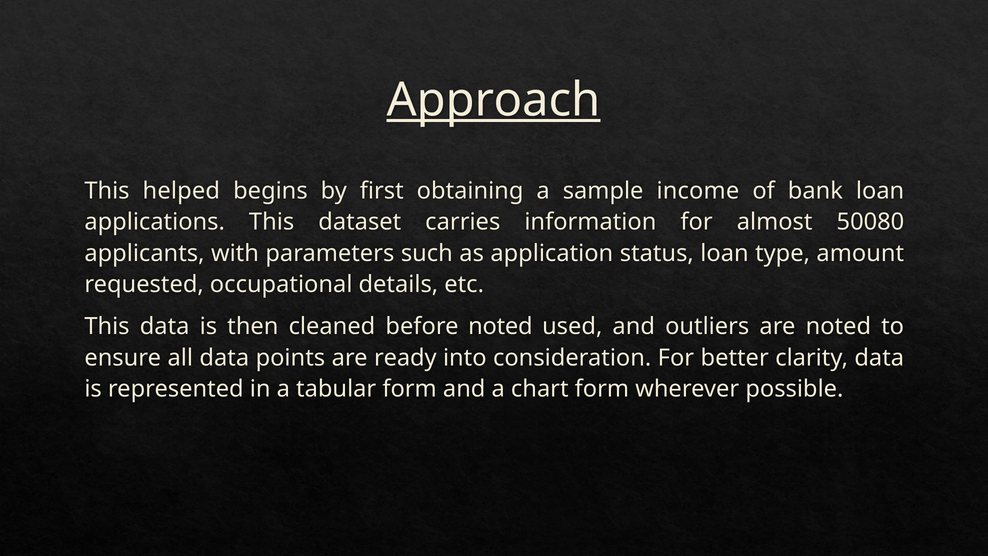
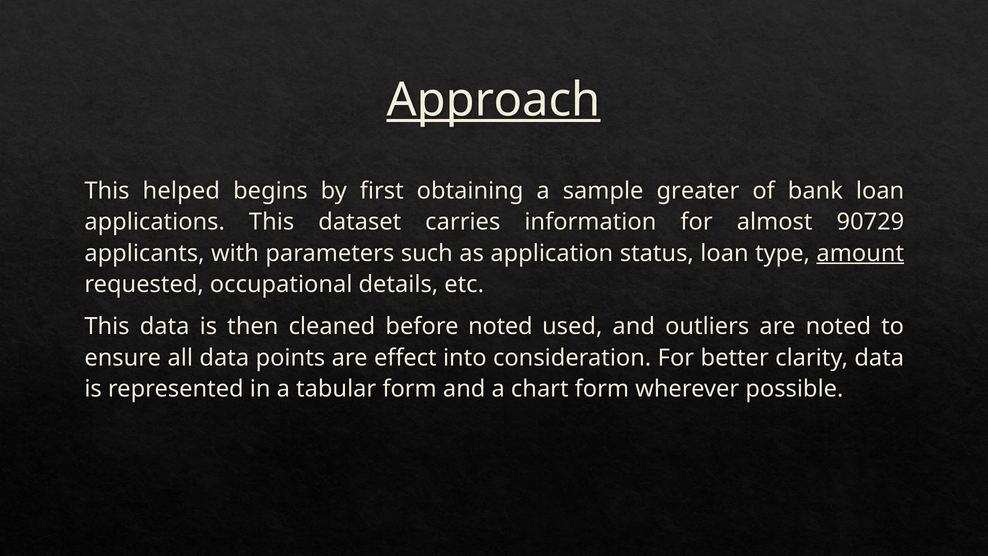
income: income -> greater
50080: 50080 -> 90729
amount underline: none -> present
ready: ready -> effect
